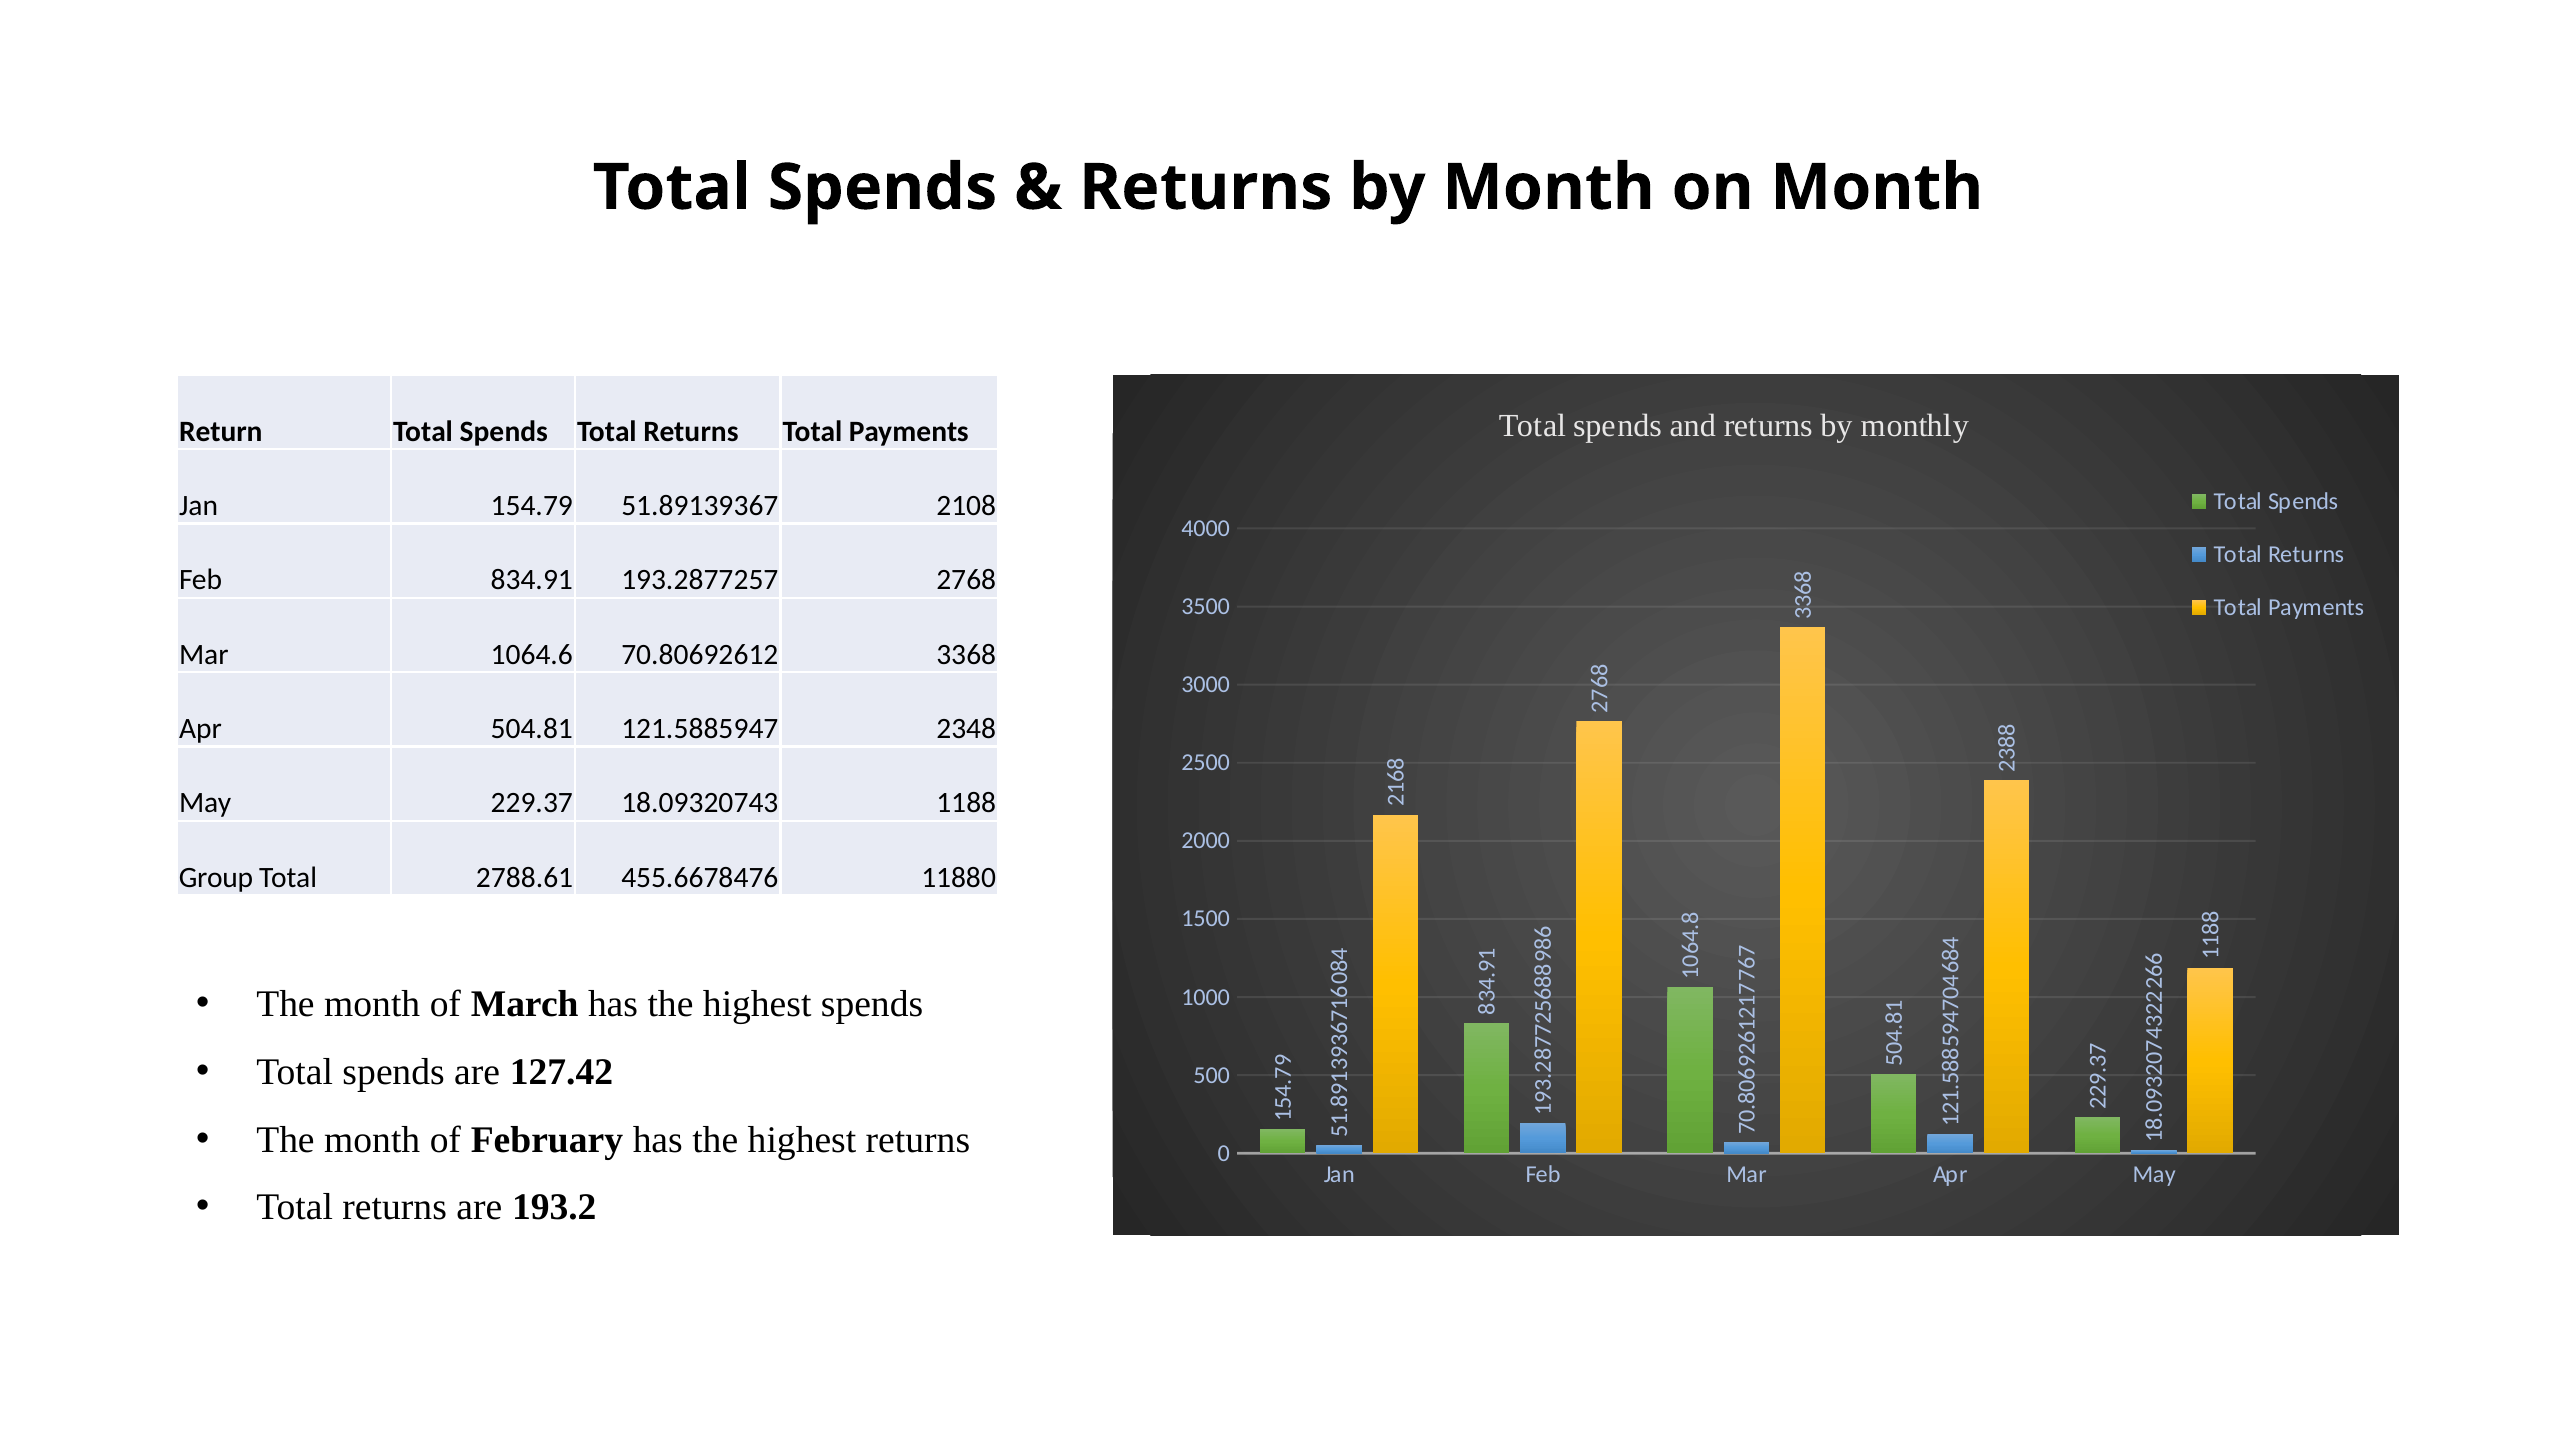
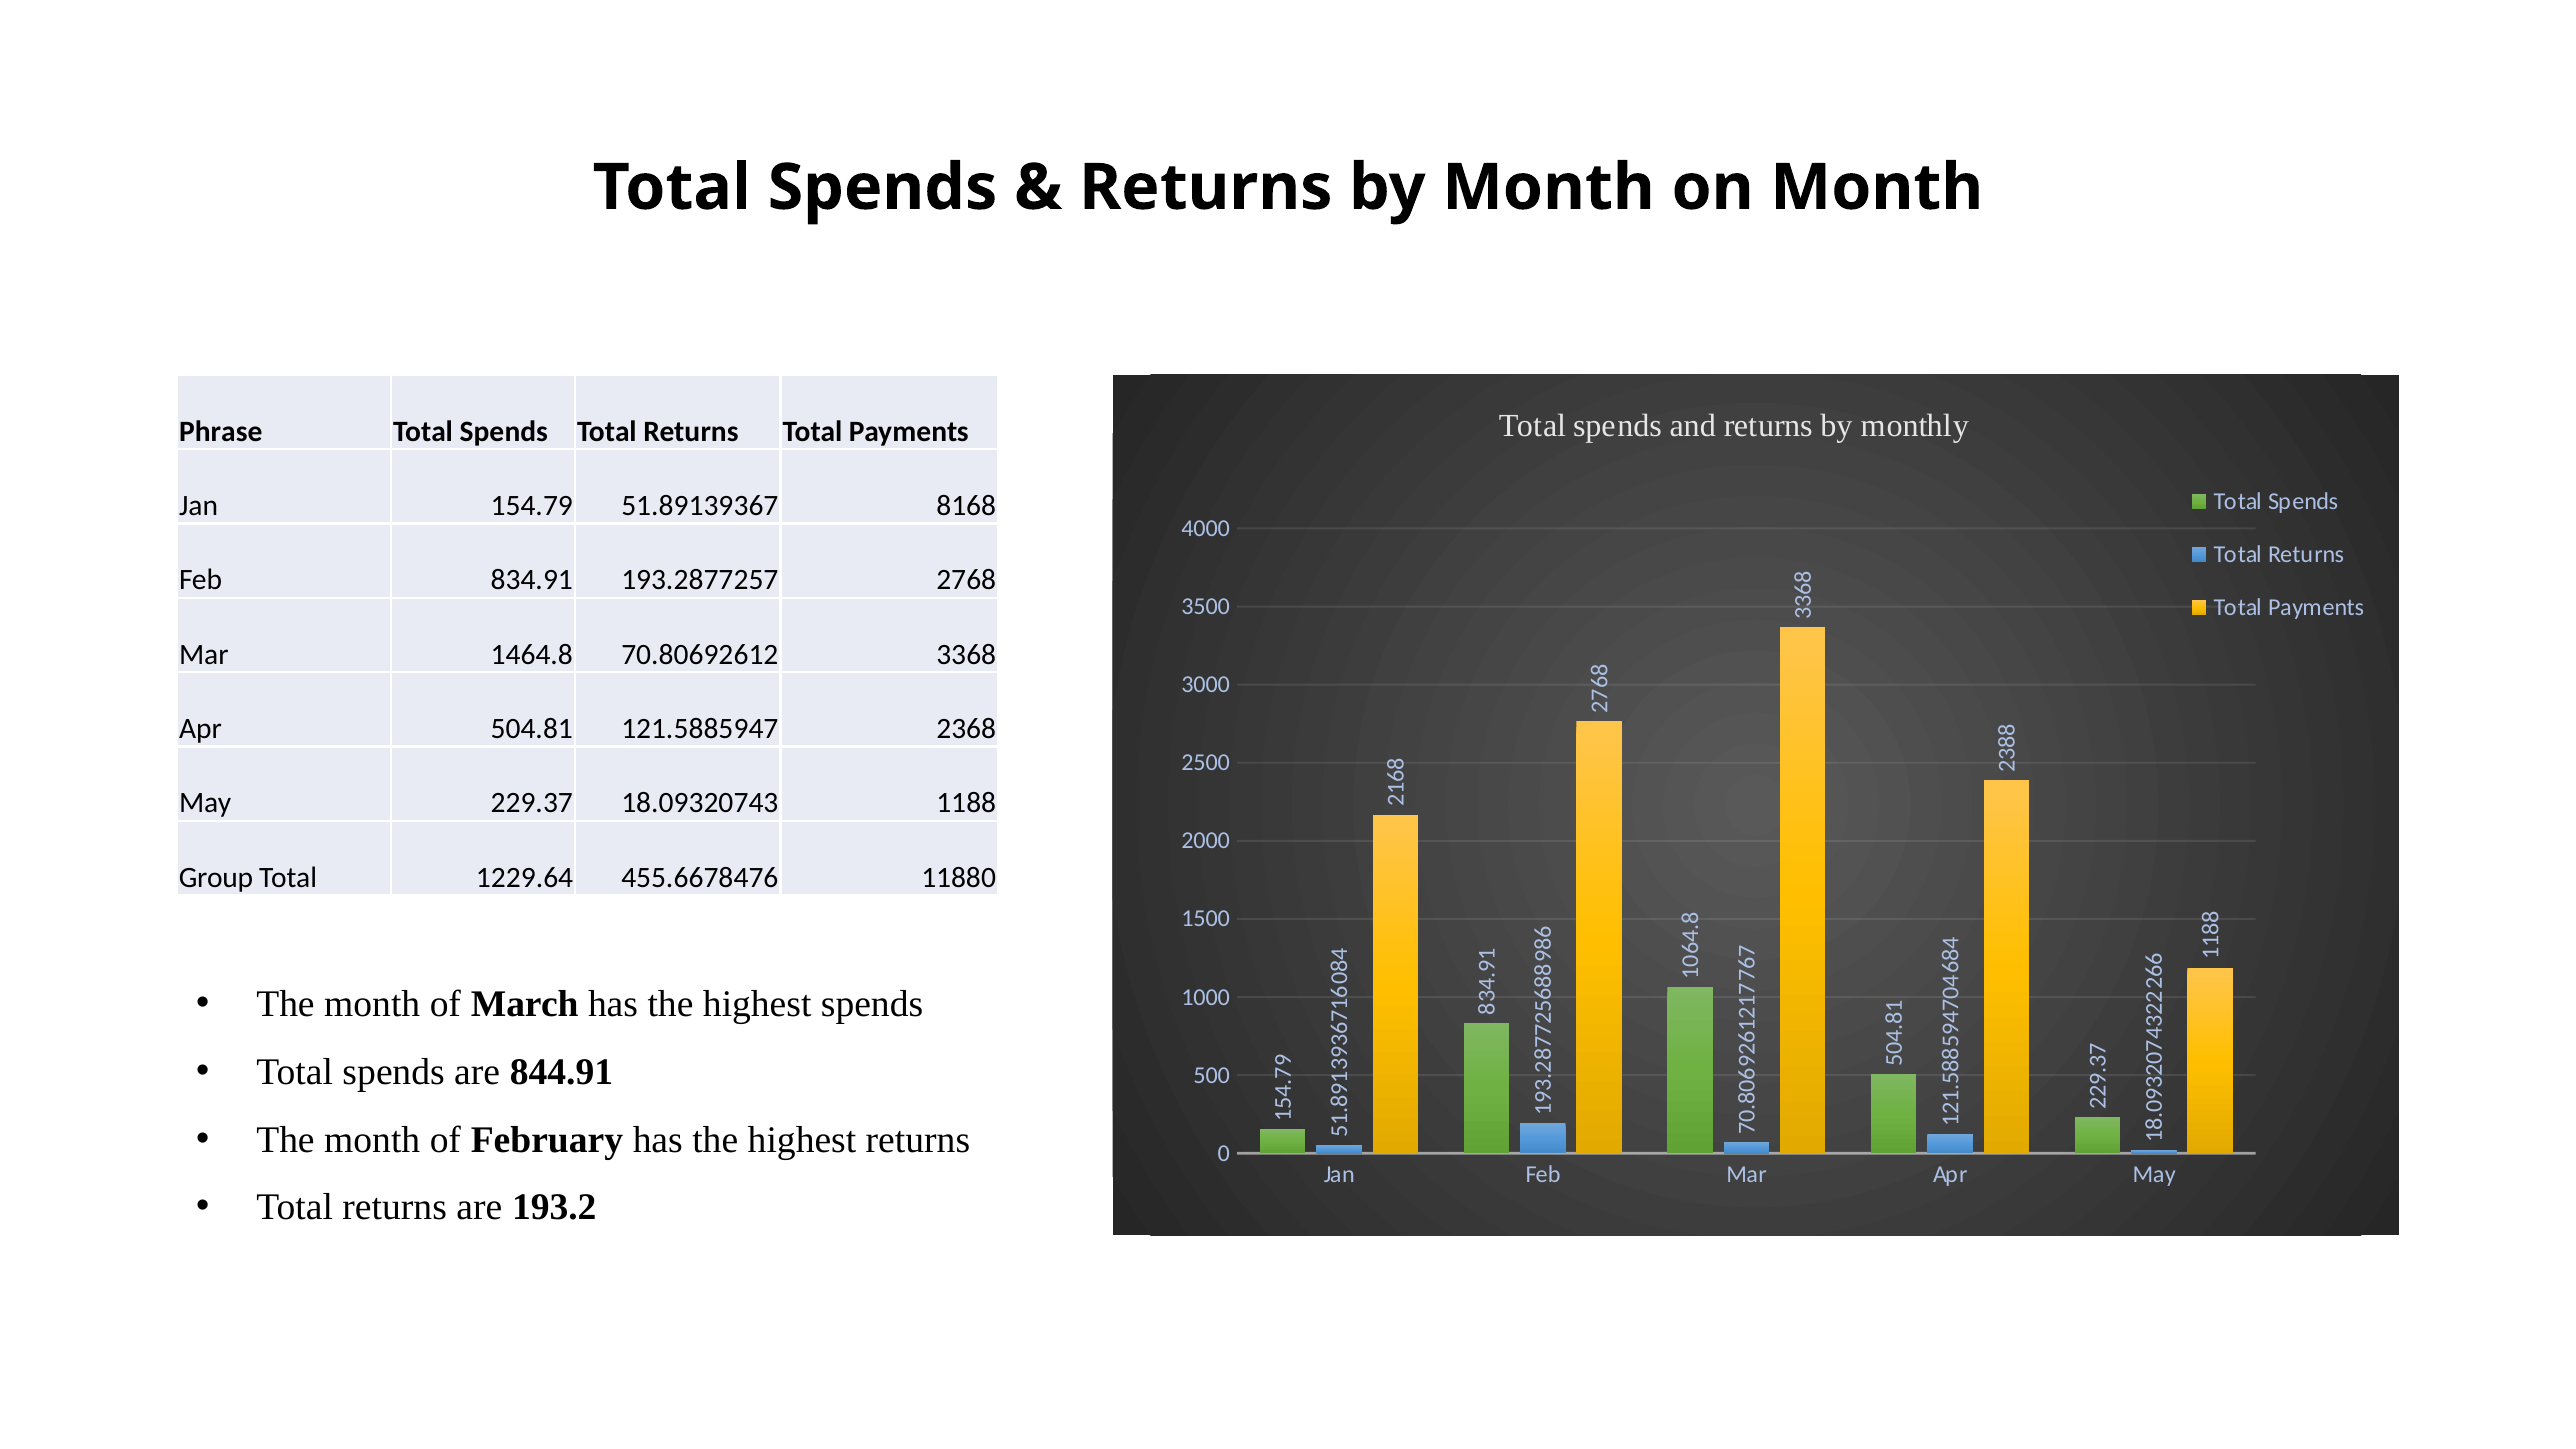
Return: Return -> Phrase
2108: 2108 -> 8168
1064.6: 1064.6 -> 1464.8
2348: 2348 -> 2368
2788.61: 2788.61 -> 1229.64
127.42: 127.42 -> 844.91
